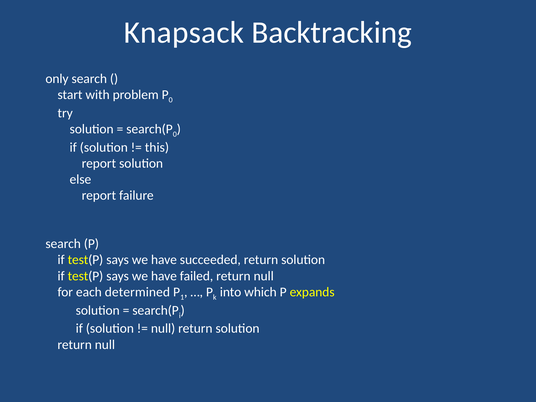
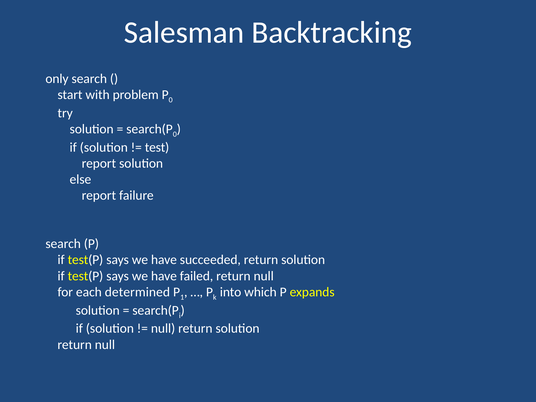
Knapsack: Knapsack -> Salesman
this: this -> test
